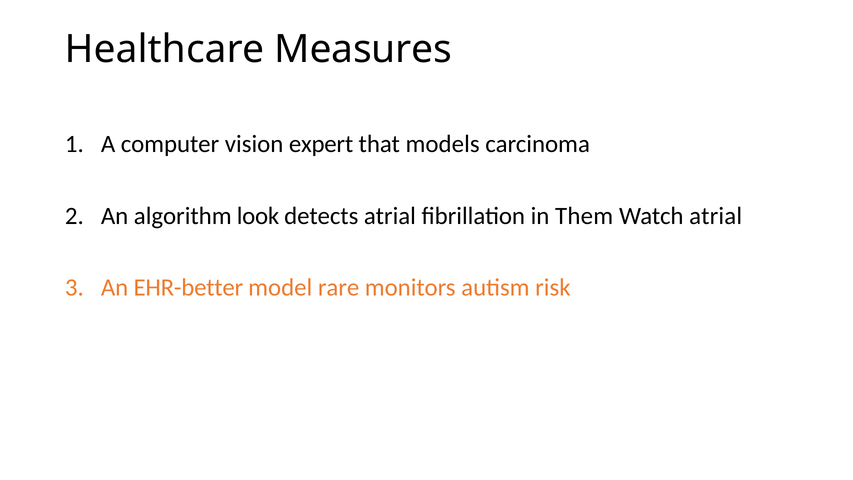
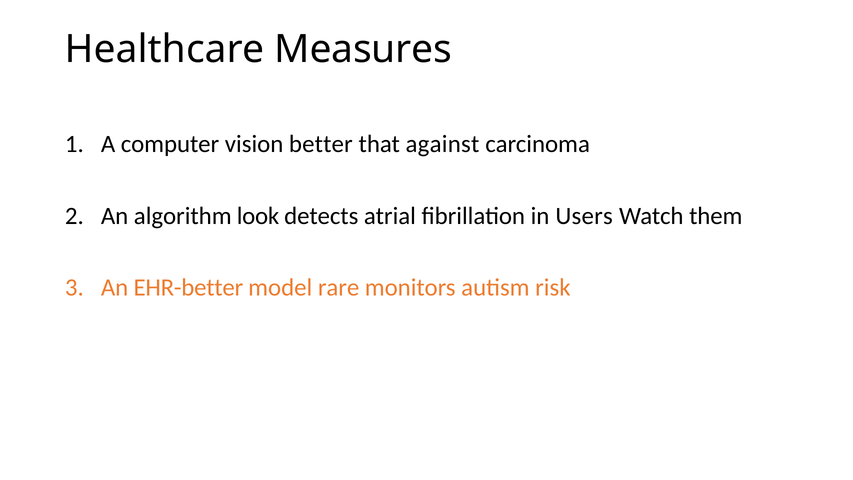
expert: expert -> better
models: models -> against
Them: Them -> Users
Watch atrial: atrial -> them
